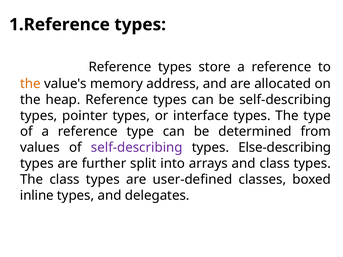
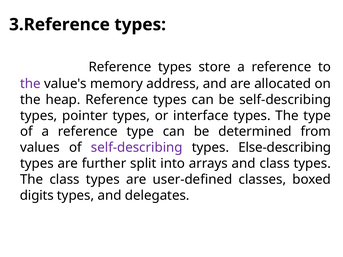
1.Reference: 1.Reference -> 3.Reference
the at (30, 84) colour: orange -> purple
inline: inline -> digits
